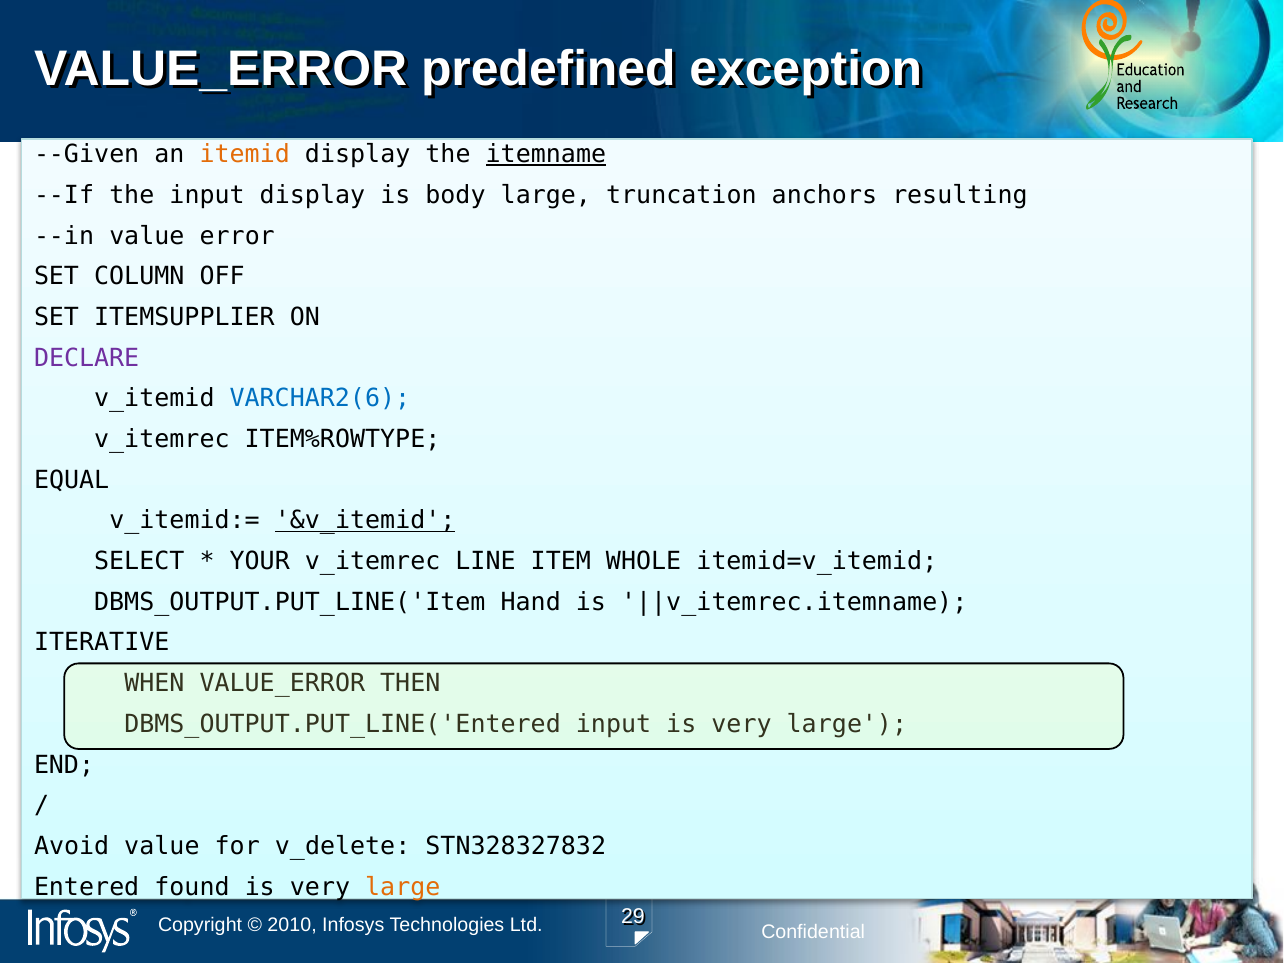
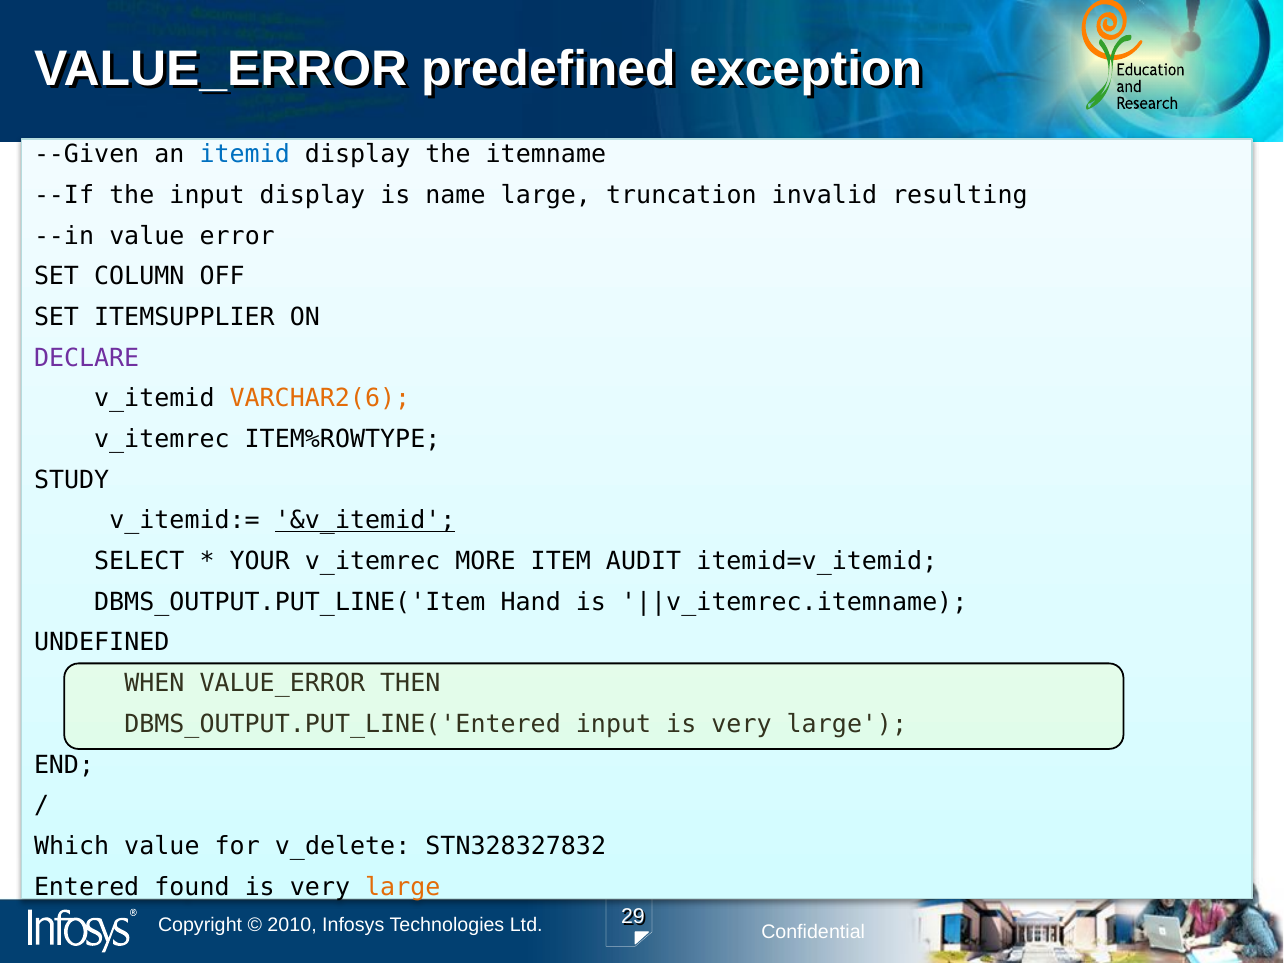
itemid colour: orange -> blue
itemname underline: present -> none
body: body -> name
anchors: anchors -> invalid
VARCHAR2(6 colour: blue -> orange
EQUAL: EQUAL -> STUDY
LINE: LINE -> MORE
WHOLE: WHOLE -> AUDIT
ITERATIVE: ITERATIVE -> UNDEFINED
Avoid: Avoid -> Which
